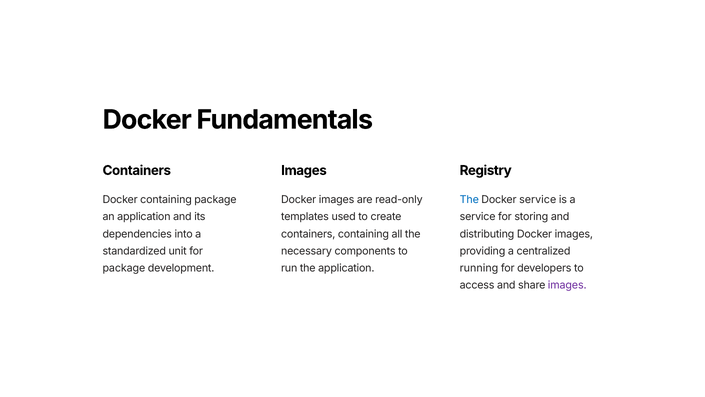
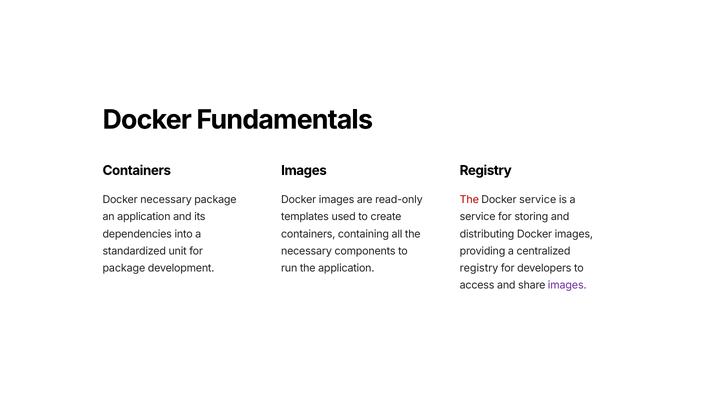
Docker containing: containing -> necessary
The at (469, 200) colour: blue -> red
running at (479, 268): running -> registry
